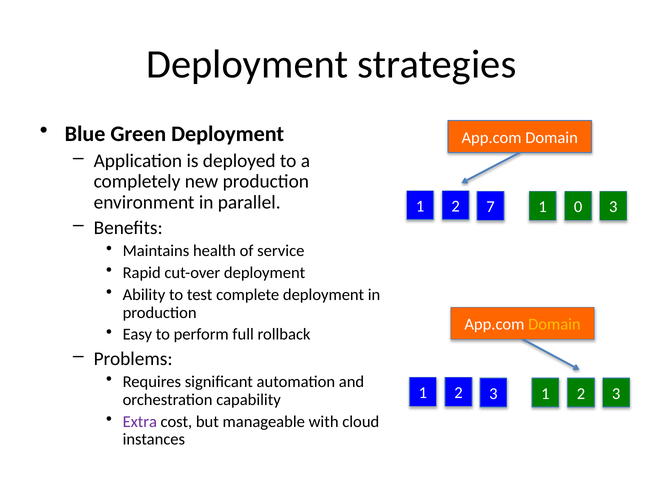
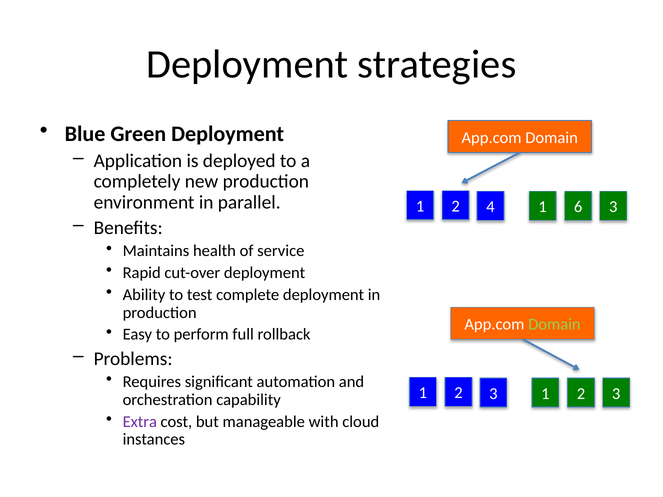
7: 7 -> 4
0: 0 -> 6
Domain at (554, 325) colour: yellow -> light green
